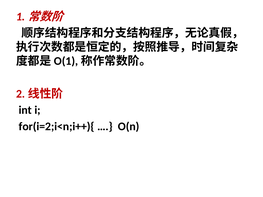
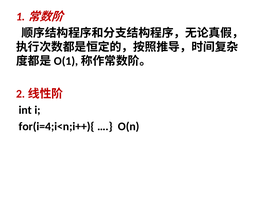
for(i=2;i<n;i++){: for(i=2;i<n;i++){ -> for(i=4;i<n;i++){
